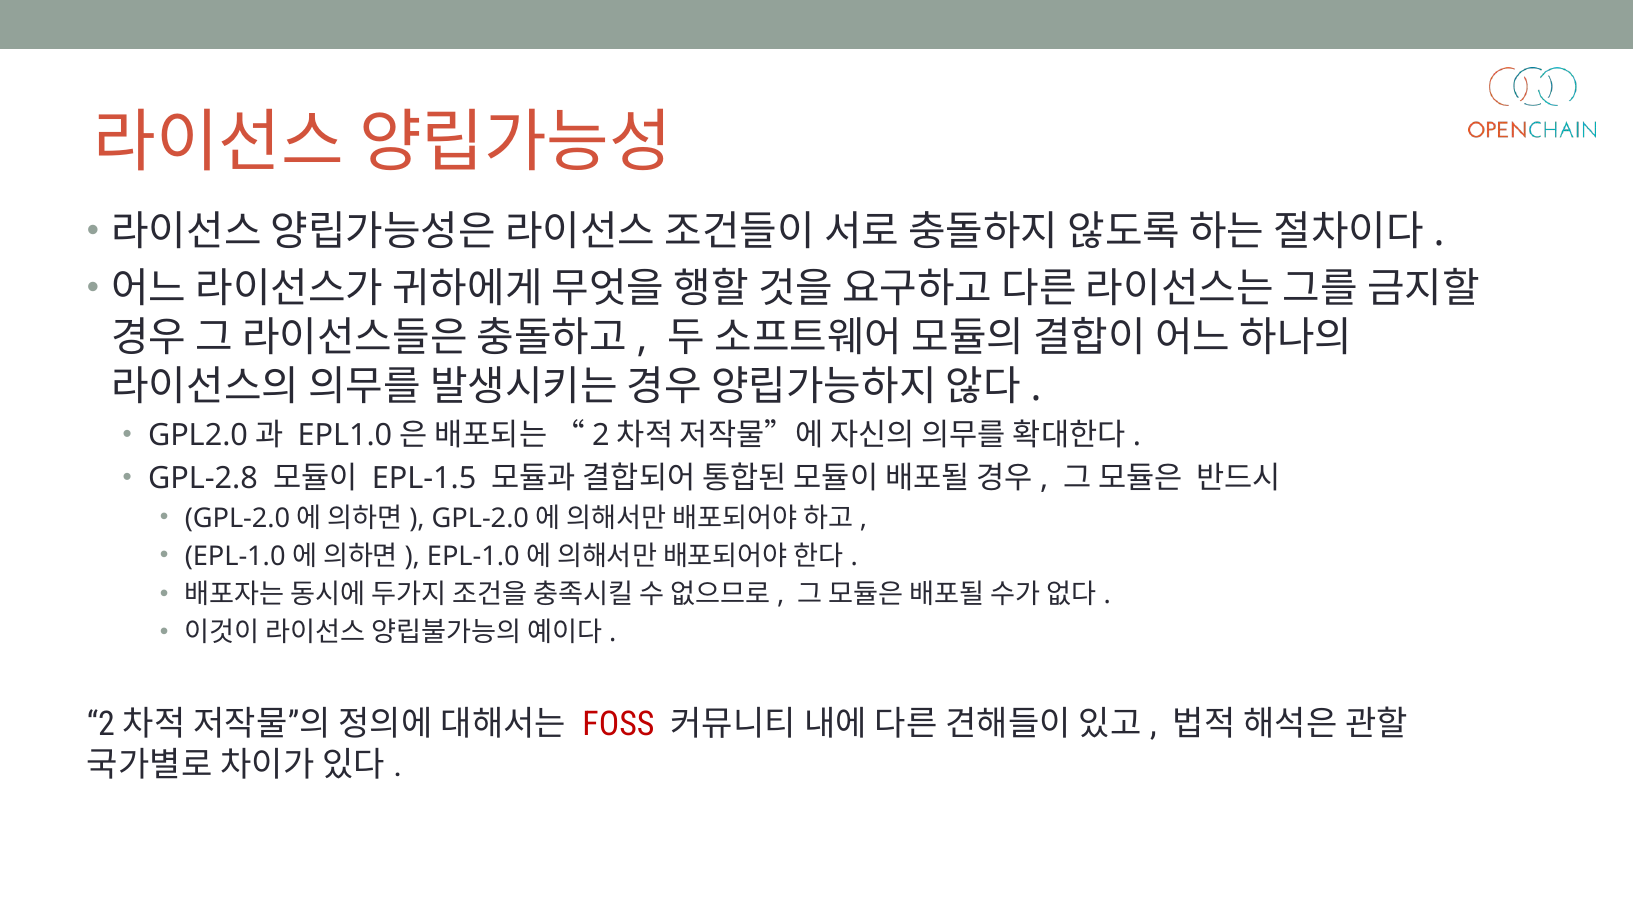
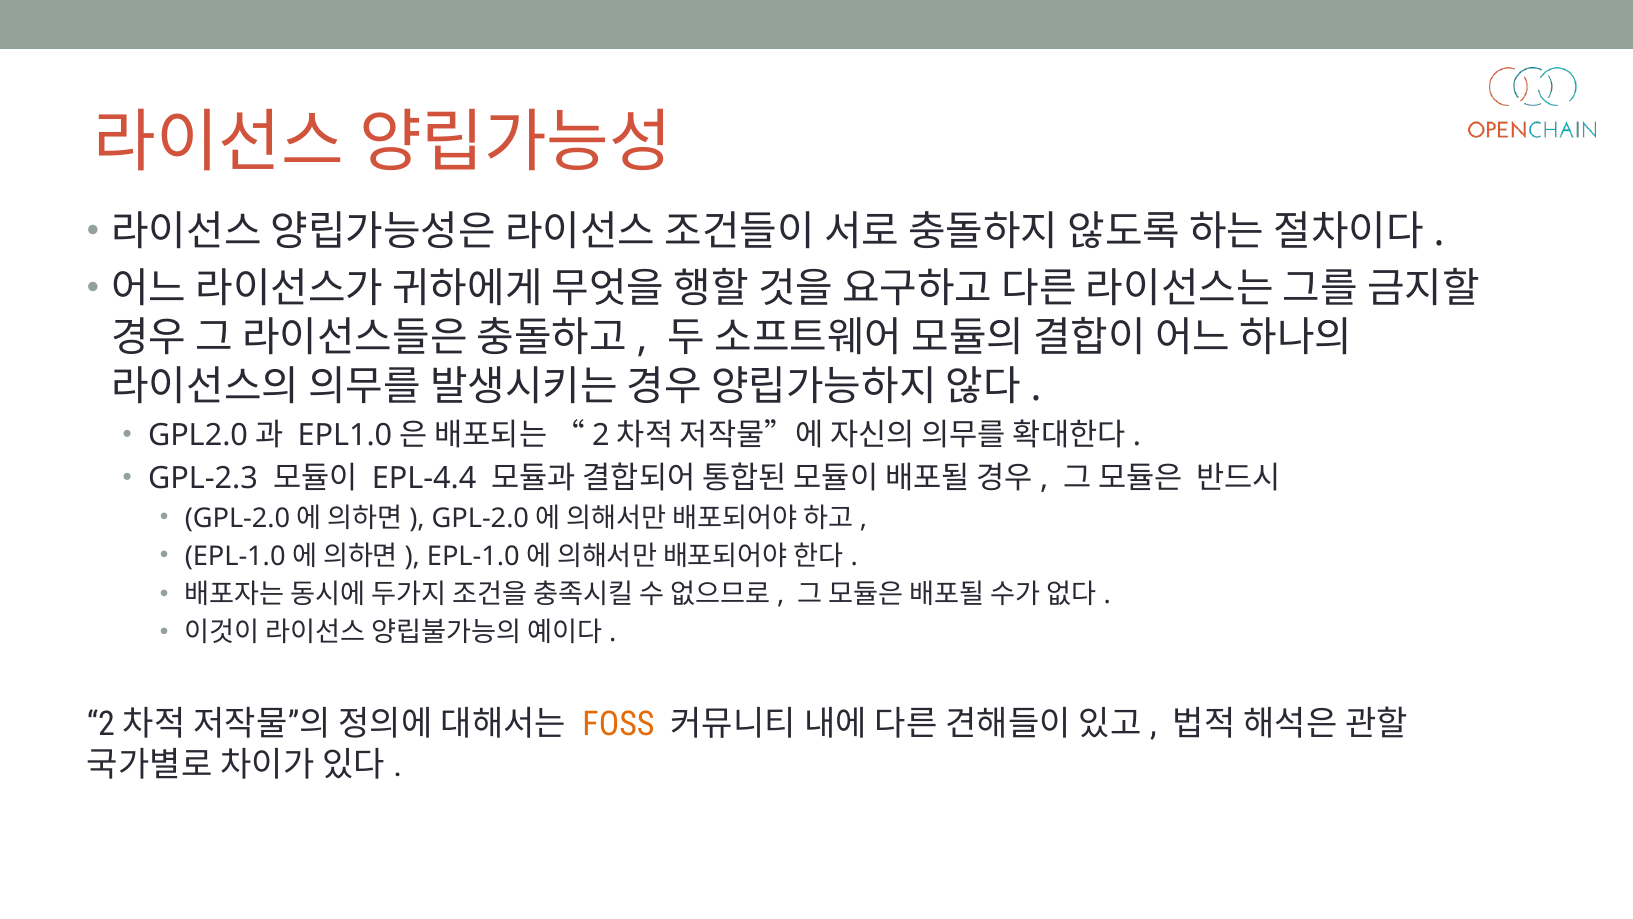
GPL-2.8: GPL-2.8 -> GPL-2.3
EPL-1.5: EPL-1.5 -> EPL-4.4
FOSS colour: red -> orange
